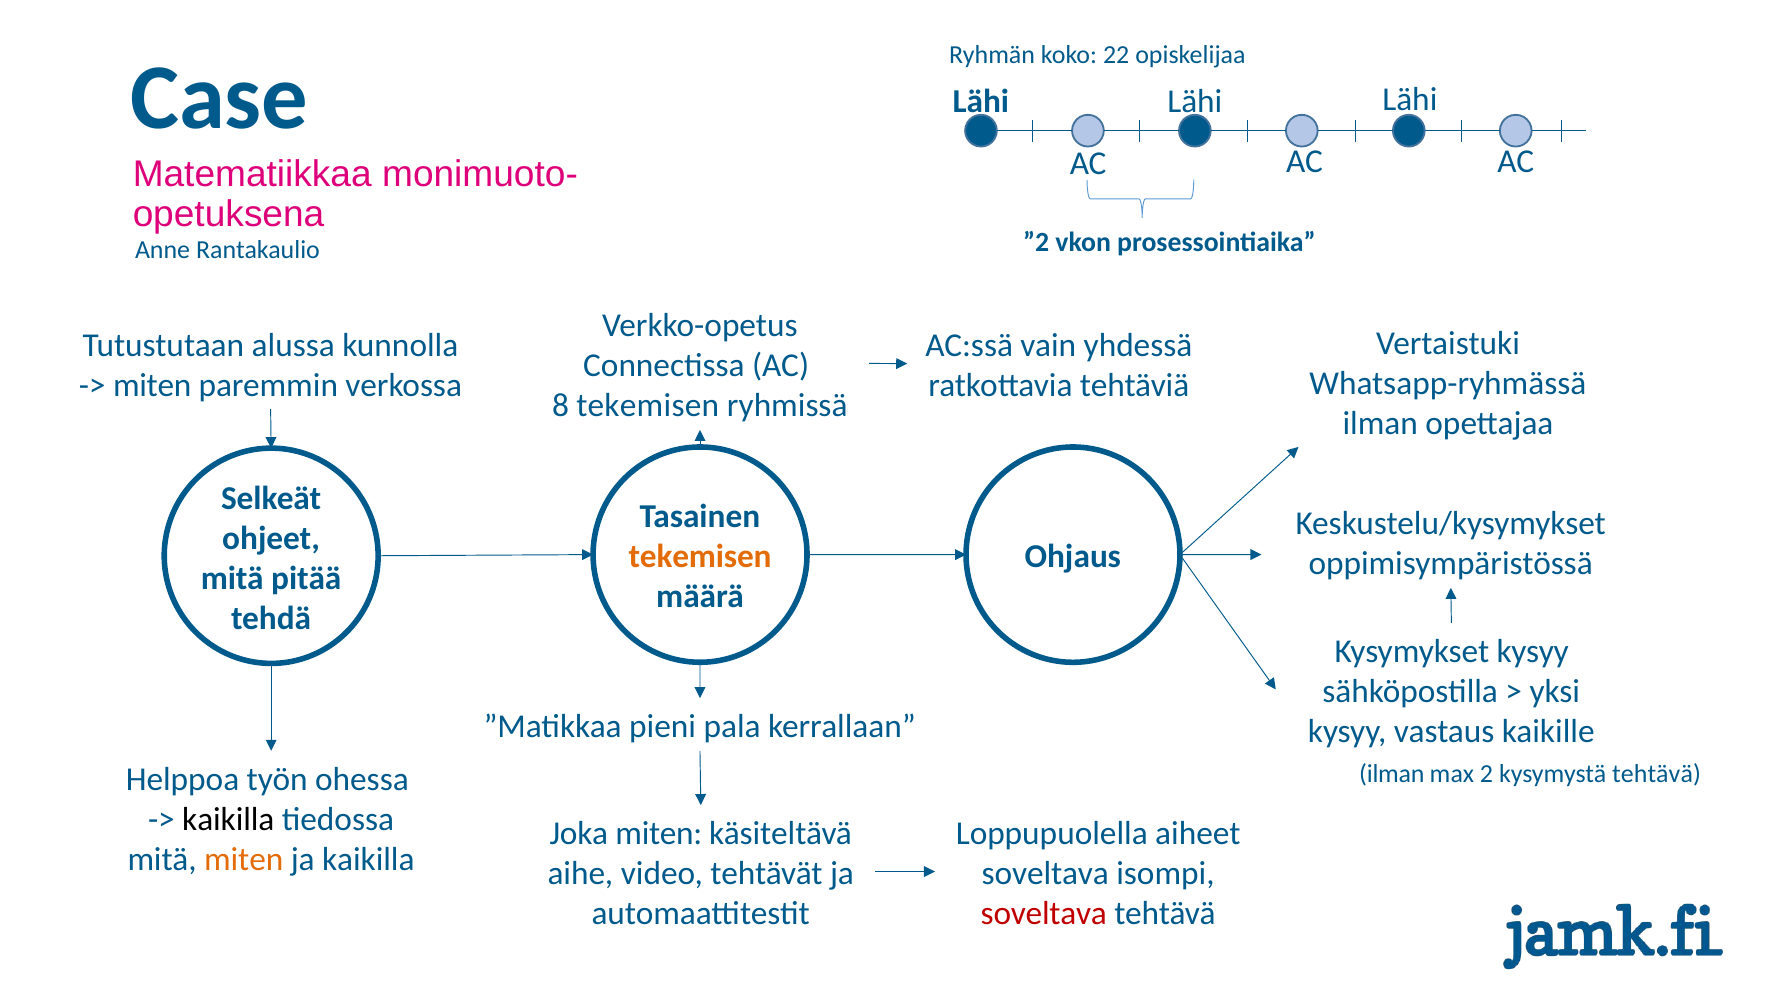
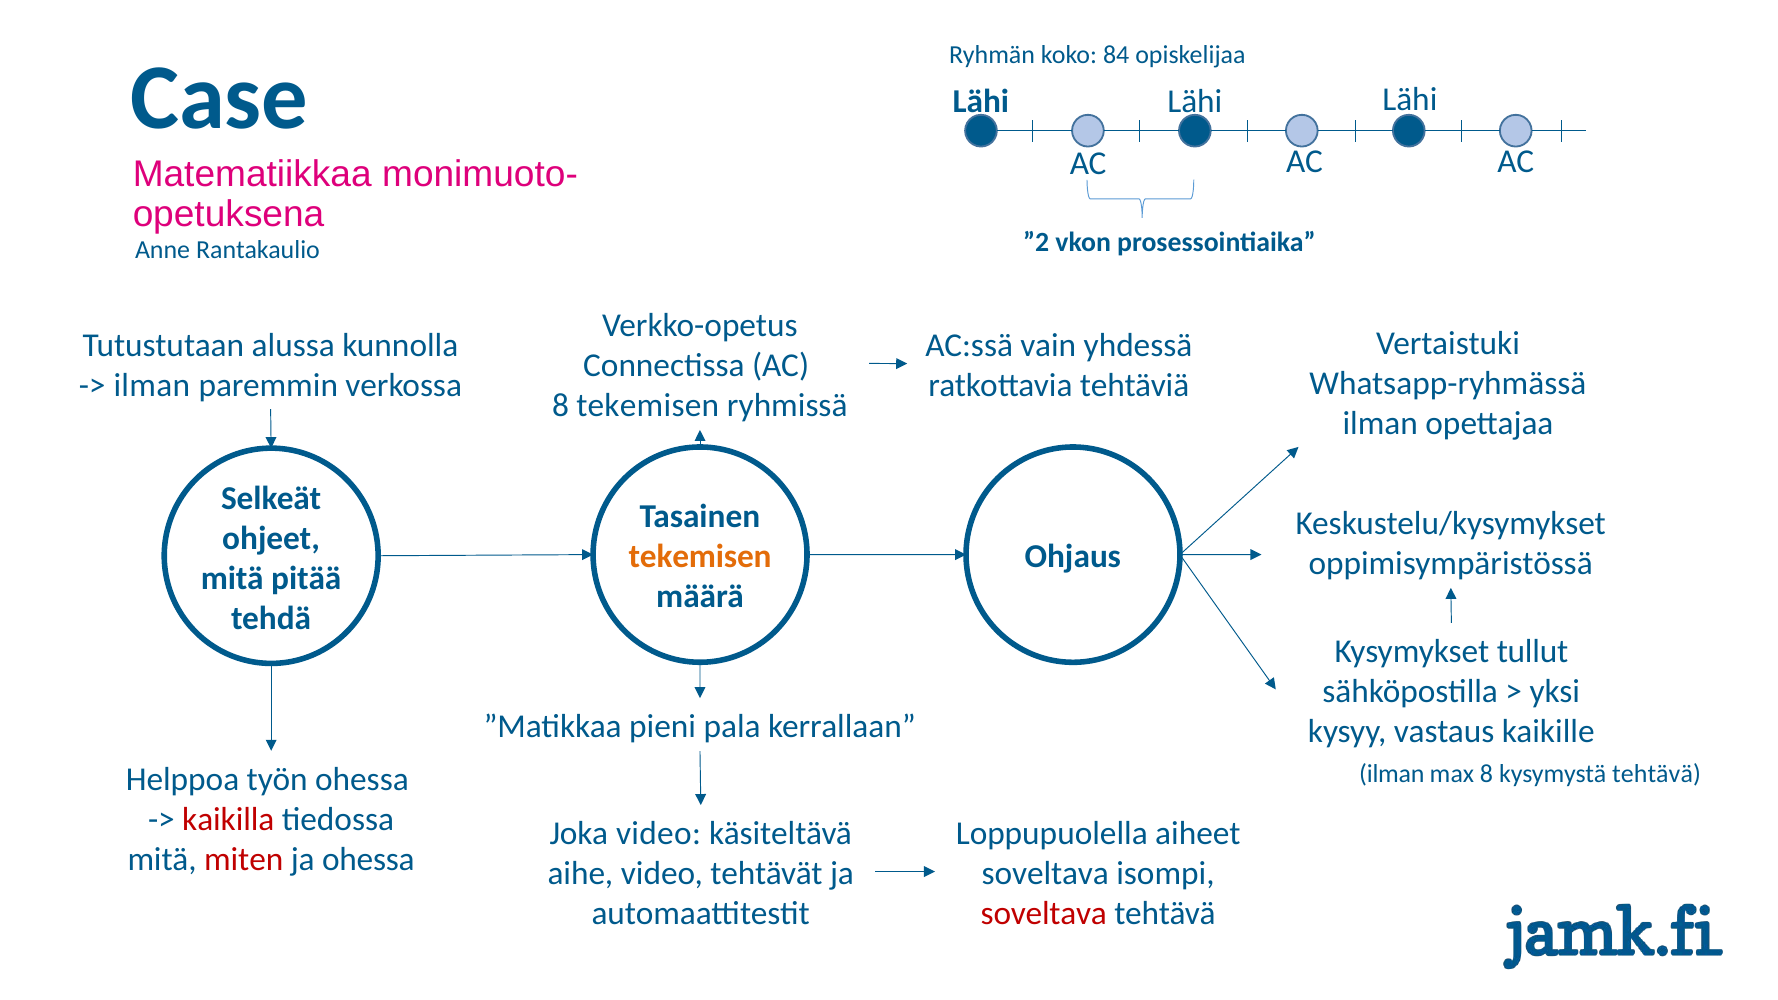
22: 22 -> 84
miten at (152, 385): miten -> ilman
Kysymykset kysyy: kysyy -> tullut
max 2: 2 -> 8
kaikilla at (228, 820) colour: black -> red
Joka miten: miten -> video
miten at (244, 860) colour: orange -> red
ja kaikilla: kaikilla -> ohessa
